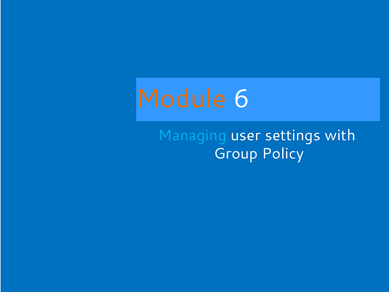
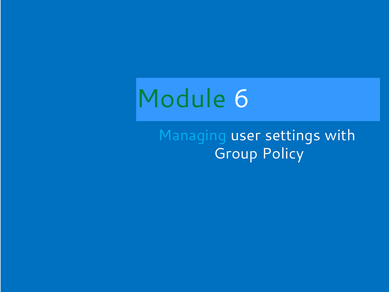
Module colour: orange -> green
